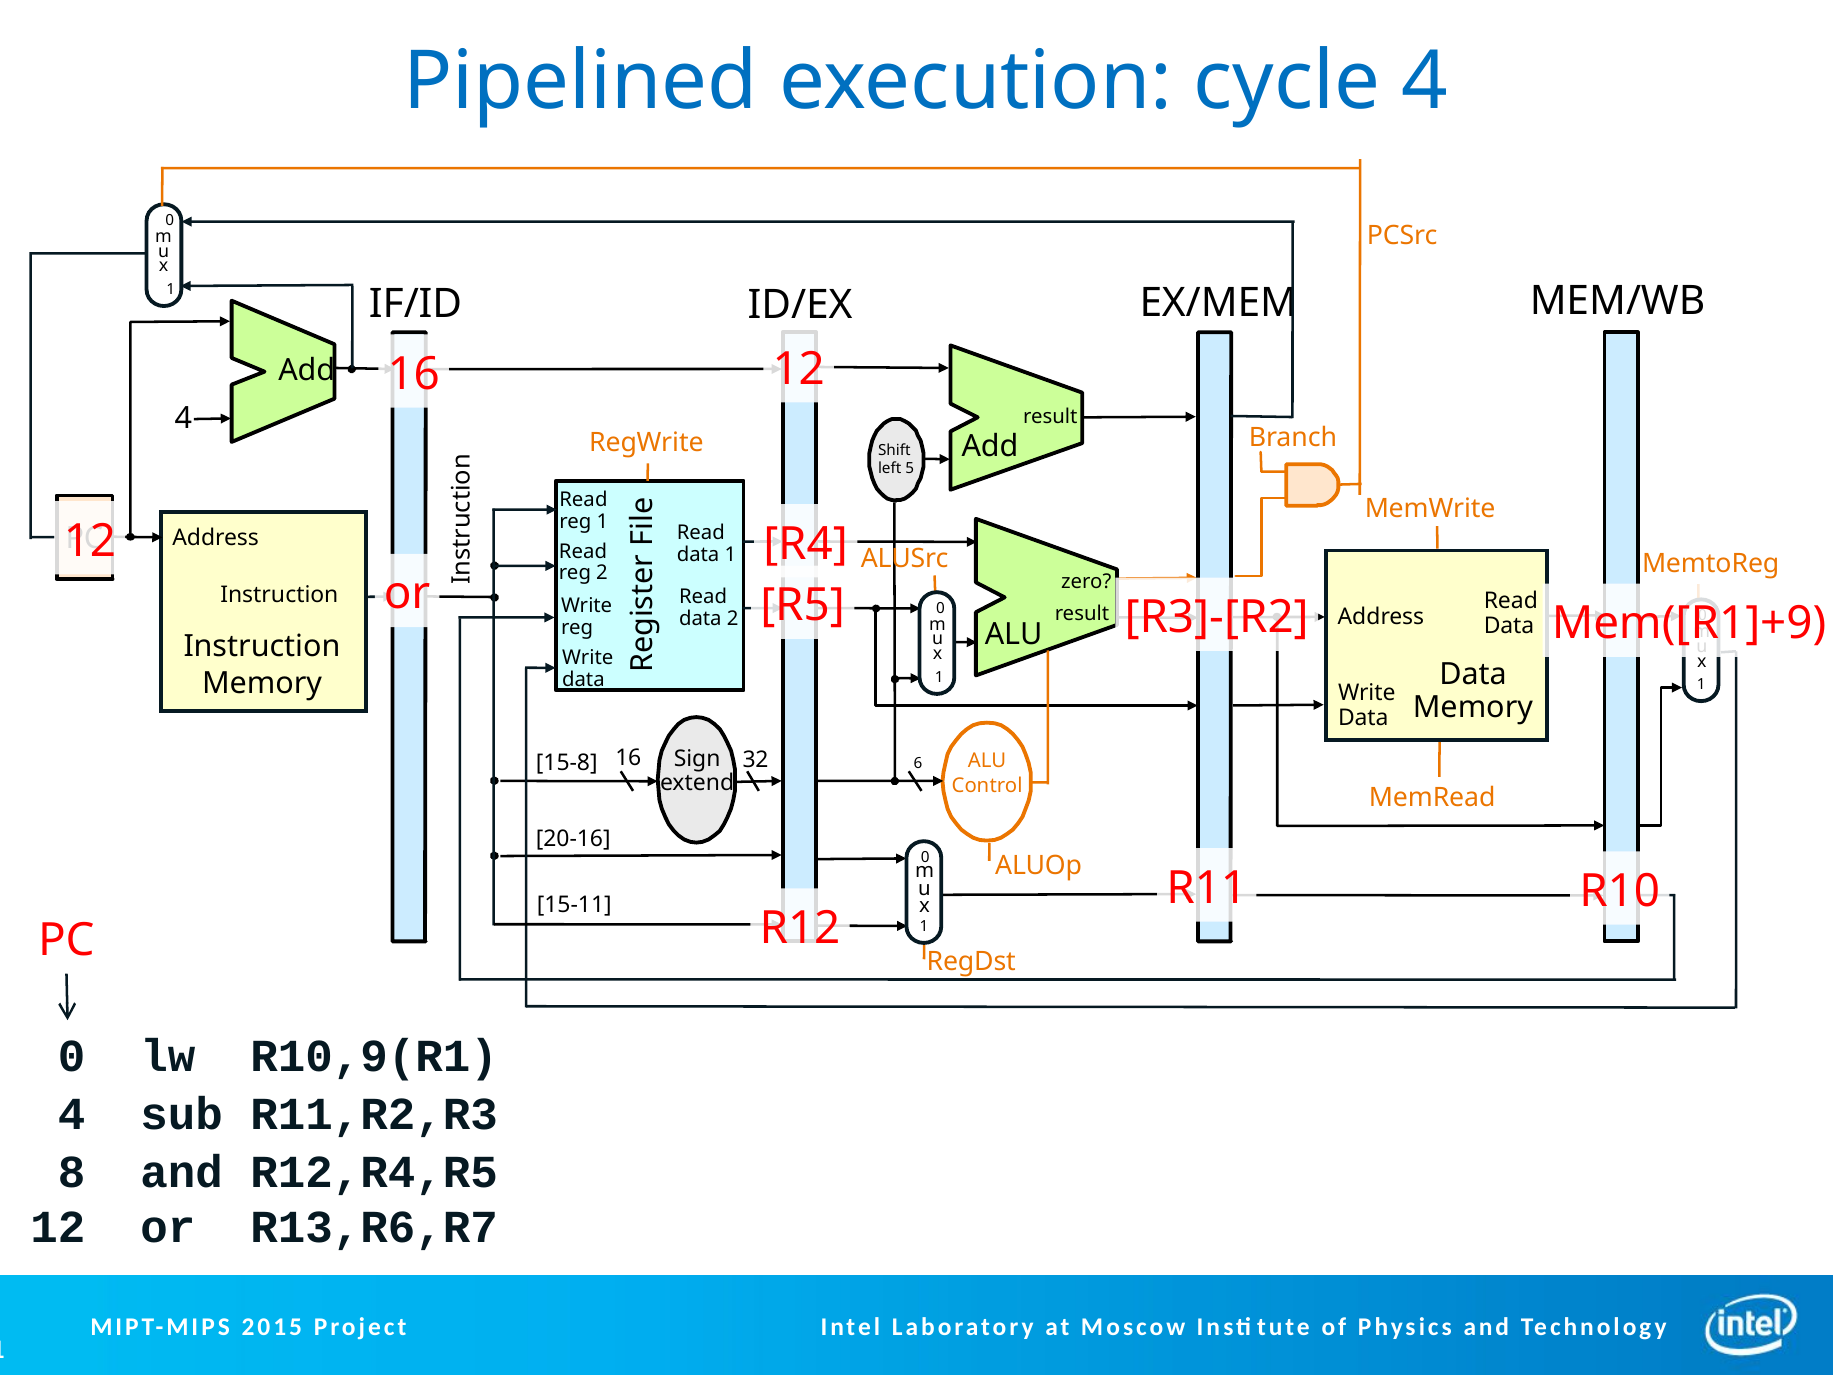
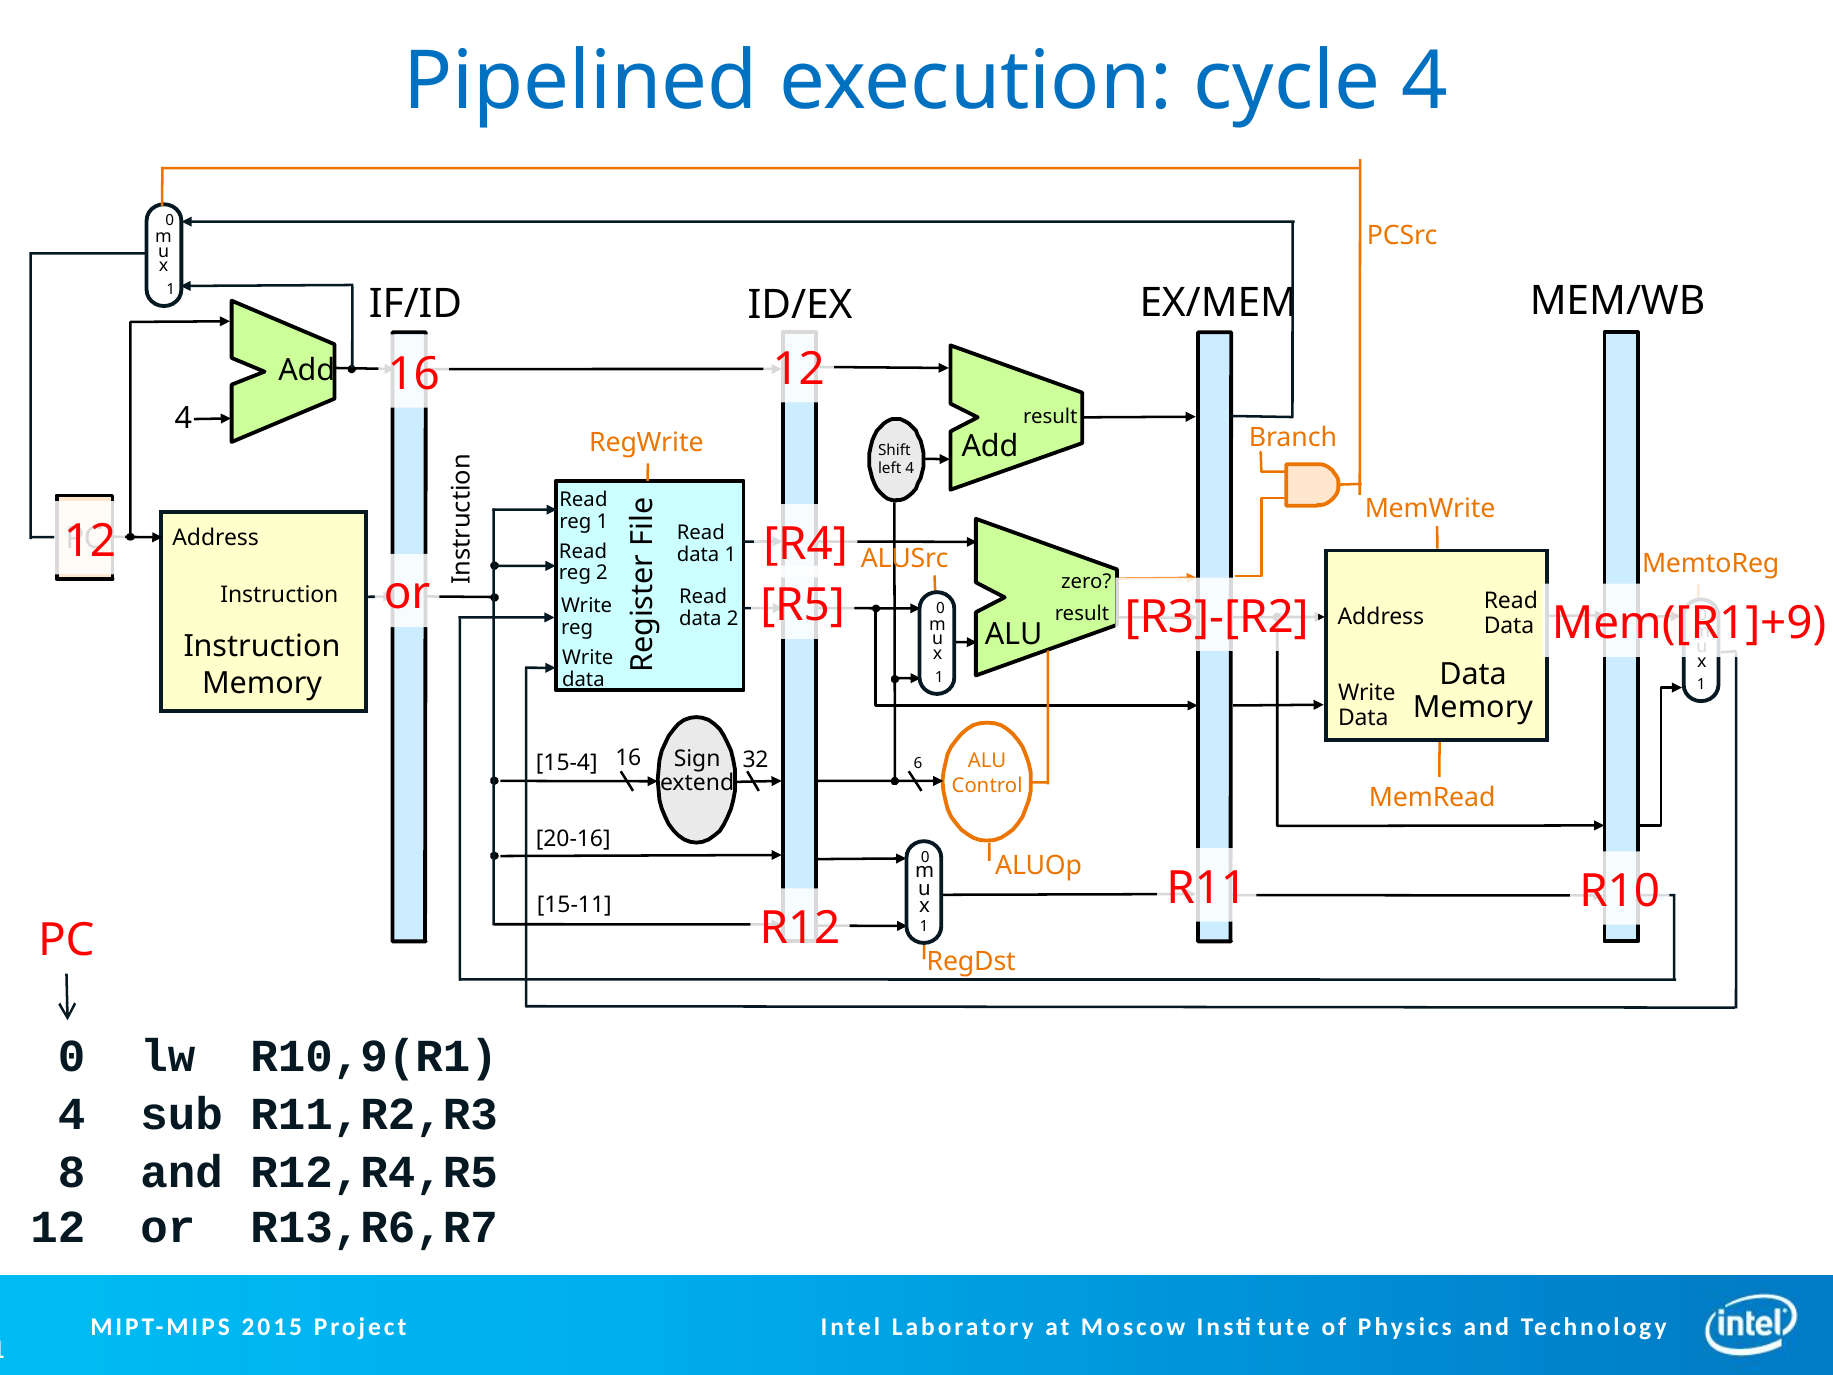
left 5: 5 -> 4
15-8: 15-8 -> 15-4
